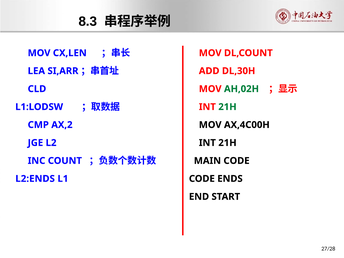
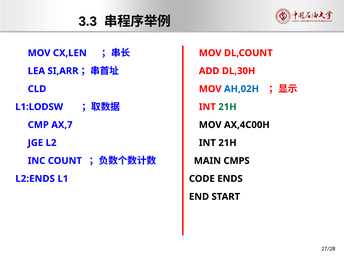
8.3: 8.3 -> 3.3
AH,02H colour: green -> blue
AX,2: AX,2 -> AX,7
MAIN CODE: CODE -> CMPS
